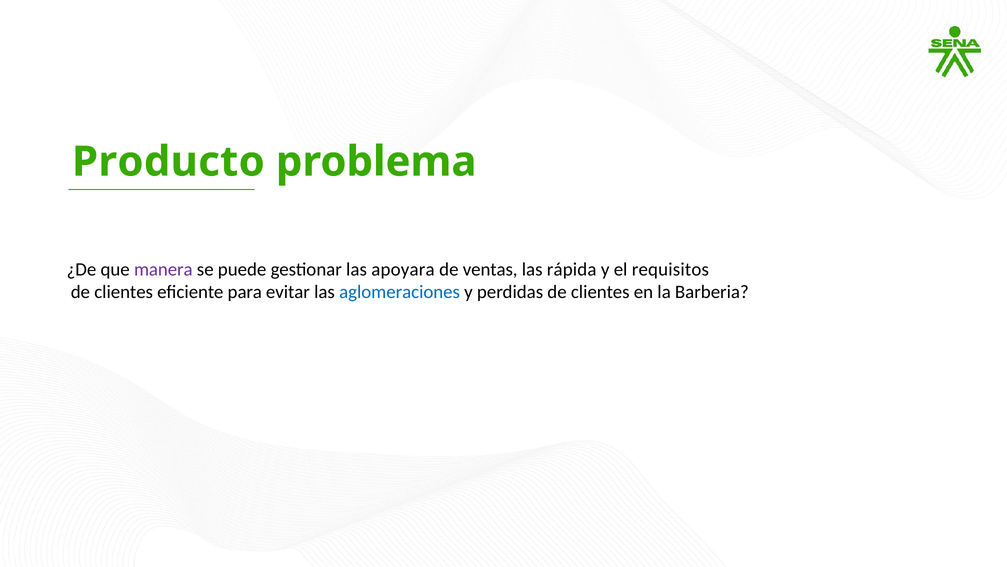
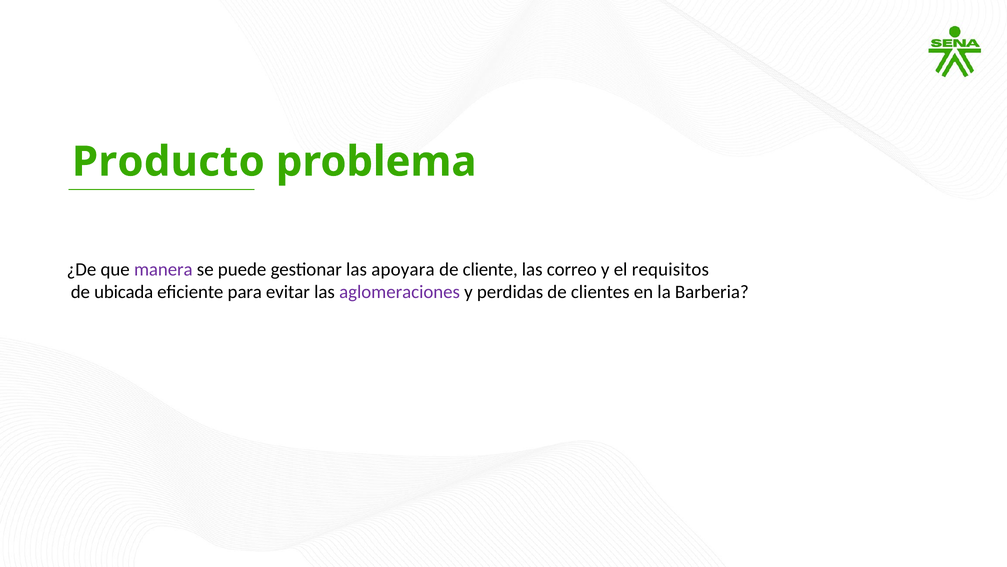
ventas: ventas -> cliente
rápida: rápida -> correo
clientes at (124, 292): clientes -> ubicada
aglomeraciones colour: blue -> purple
